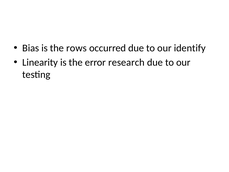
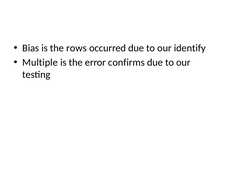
Linearity: Linearity -> Multiple
research: research -> confirms
